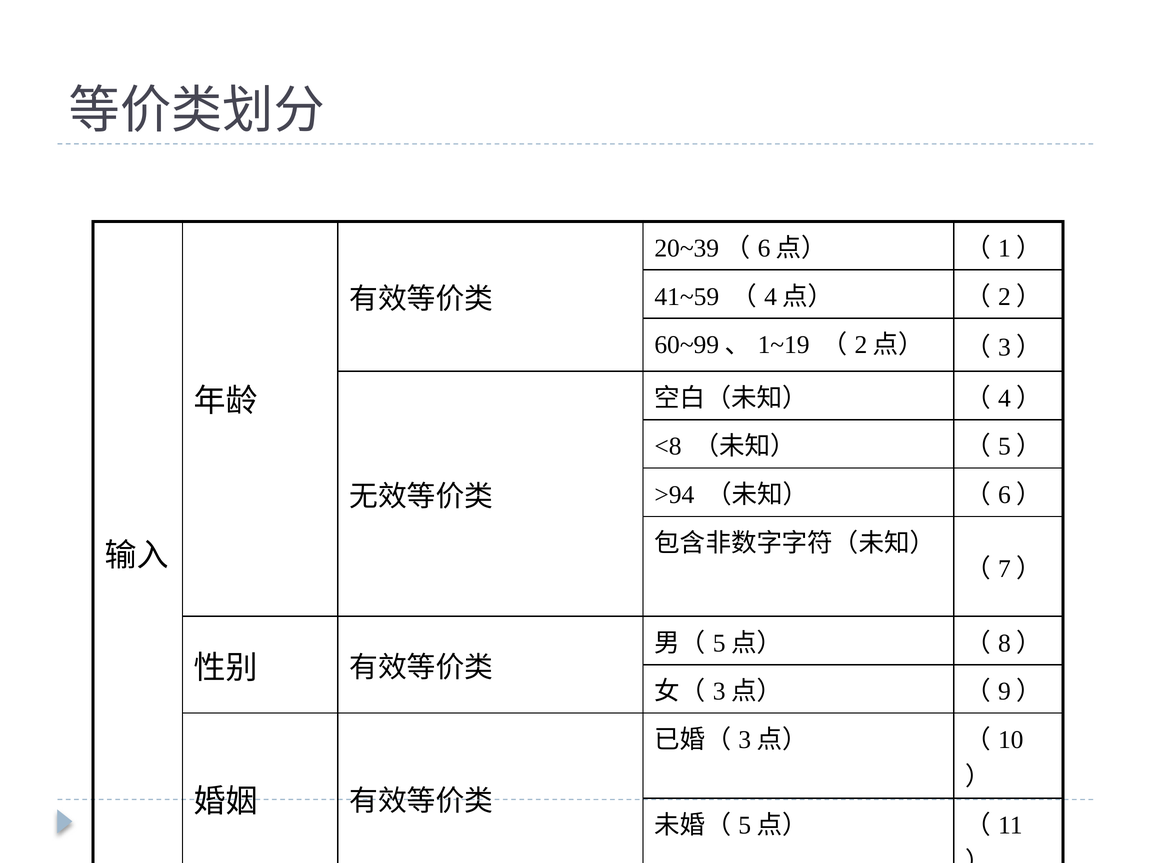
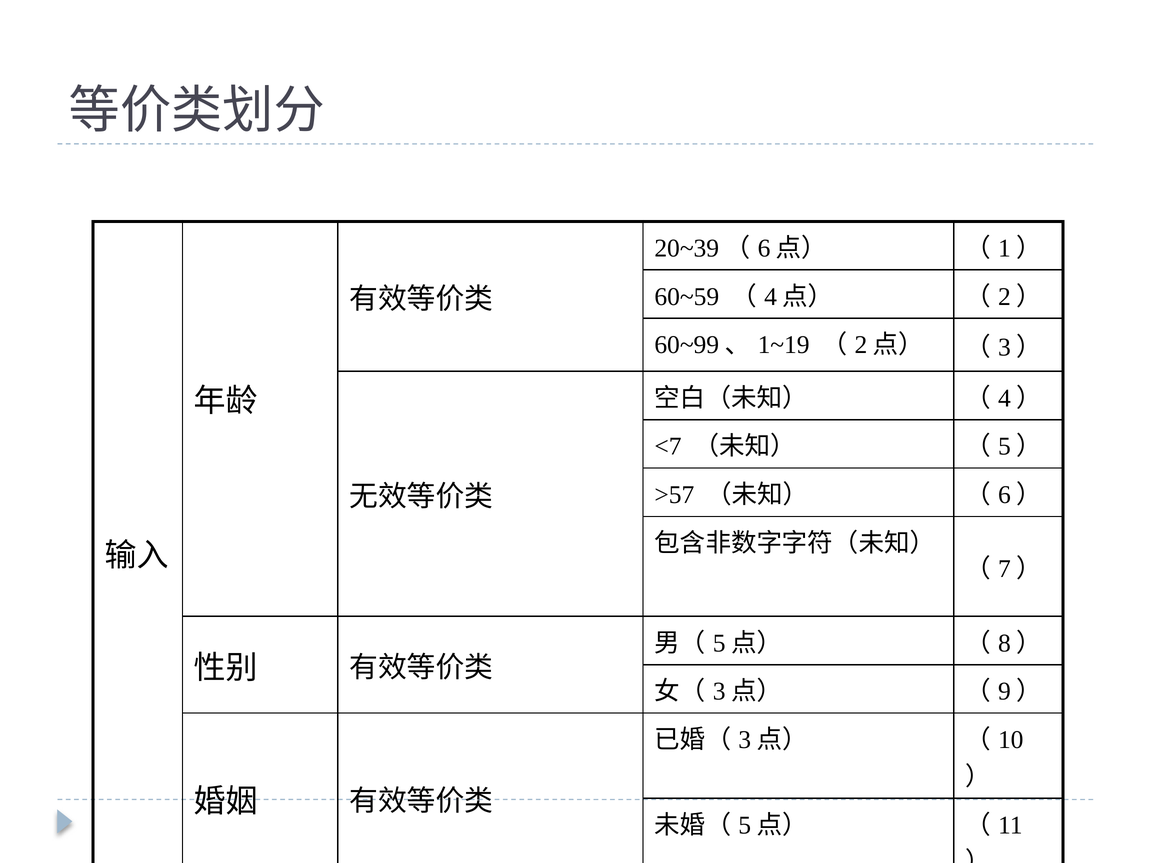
41~59: 41~59 -> 60~59
<8: <8 -> <7
>94: >94 -> >57
